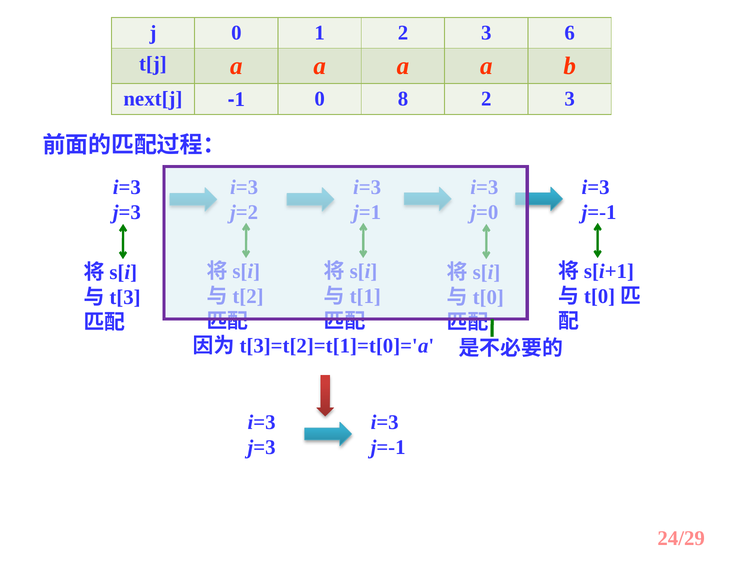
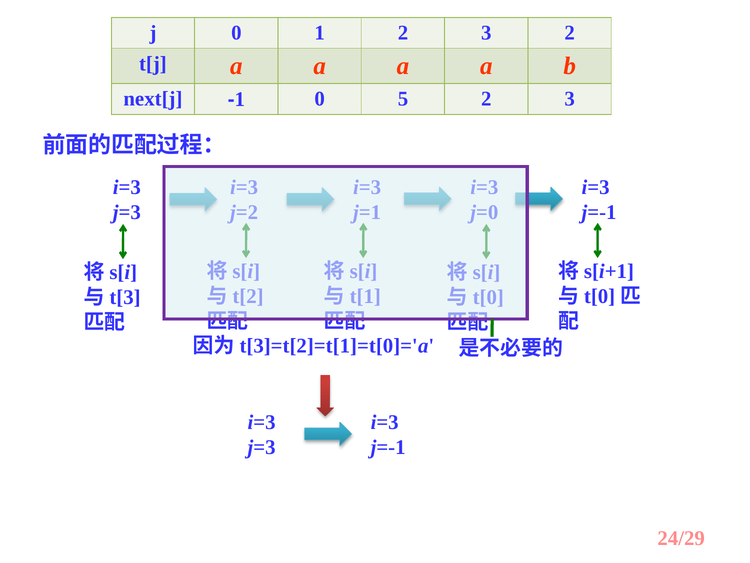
3 6: 6 -> 2
8: 8 -> 5
